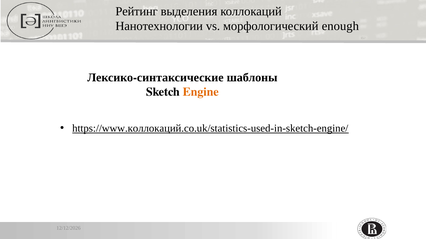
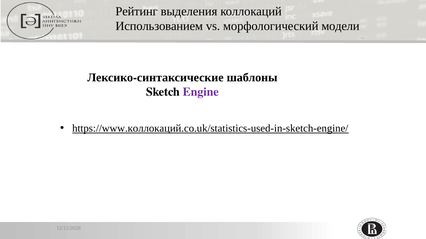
Нанотехнологии: Нанотехнологии -> Использованием
enough: enough -> модели
Engine colour: orange -> purple
